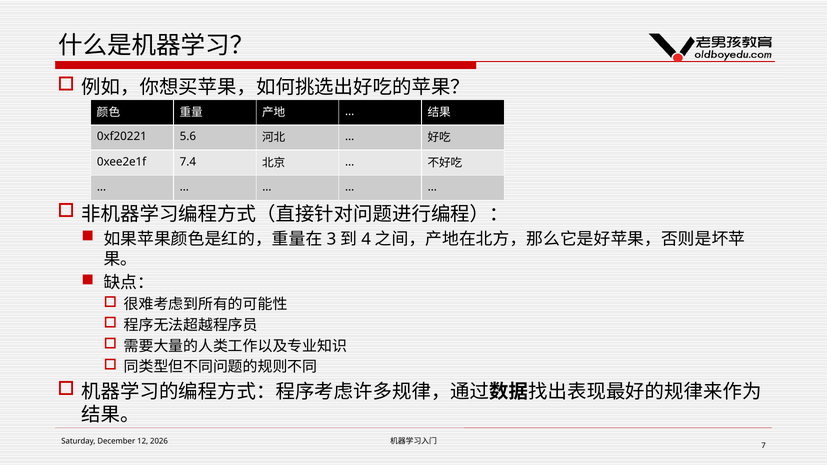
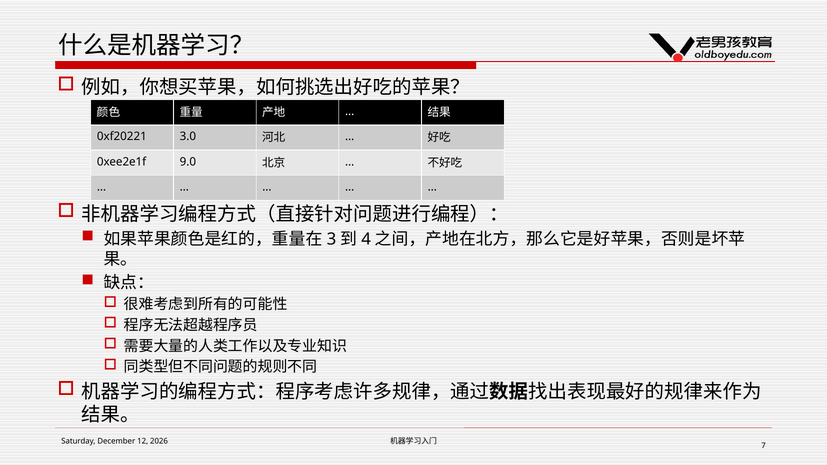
5.6: 5.6 -> 3.0
7.4: 7.4 -> 9.0
